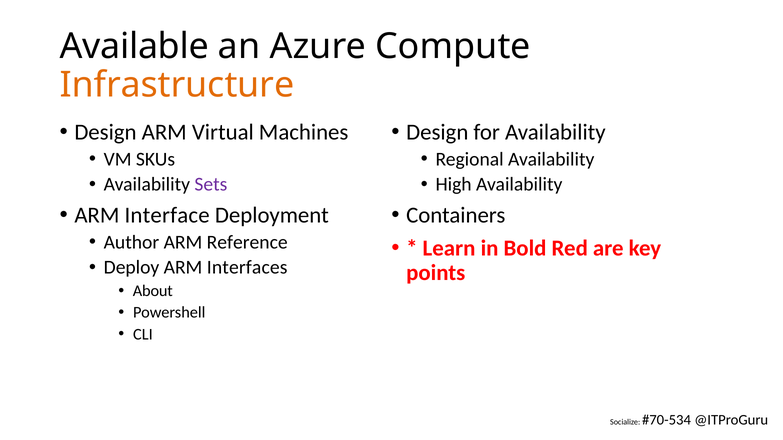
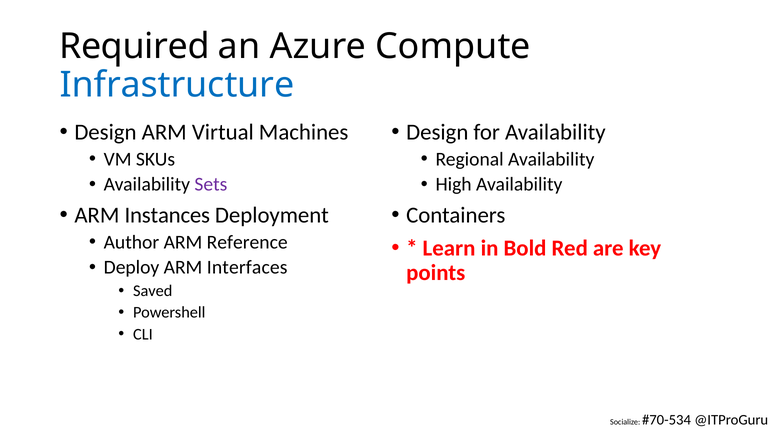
Available: Available -> Required
Infrastructure colour: orange -> blue
Interface: Interface -> Instances
About: About -> Saved
